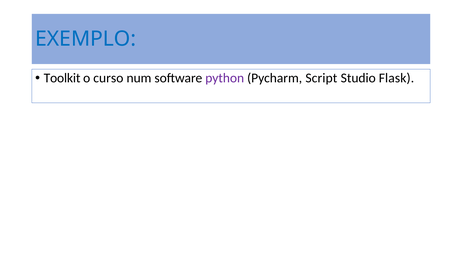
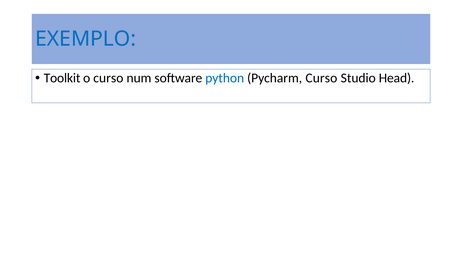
python colour: purple -> blue
Pycharm Script: Script -> Curso
Flask: Flask -> Head
